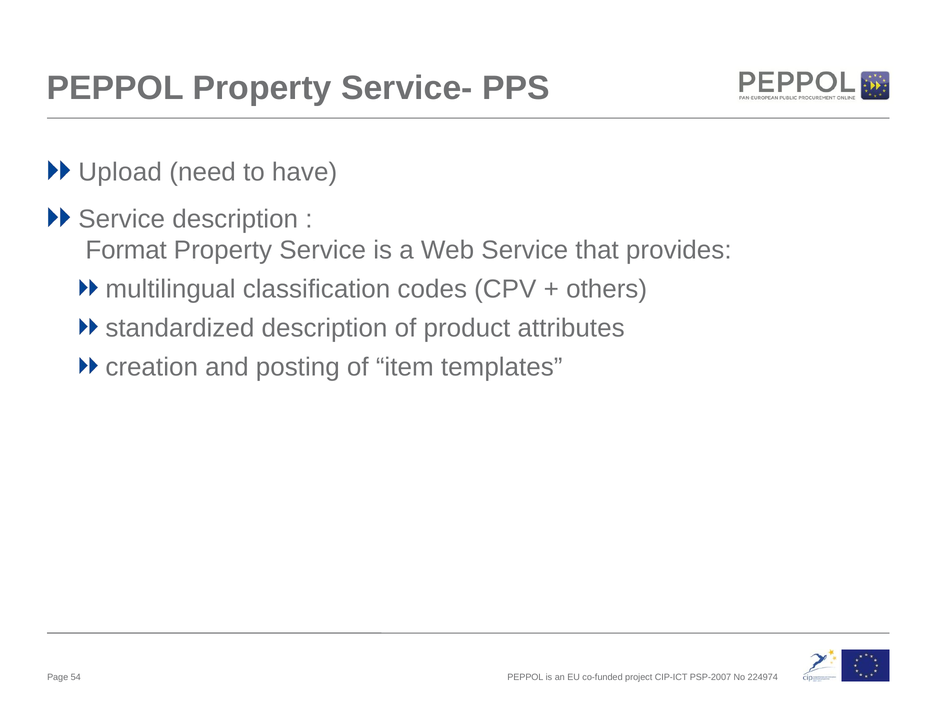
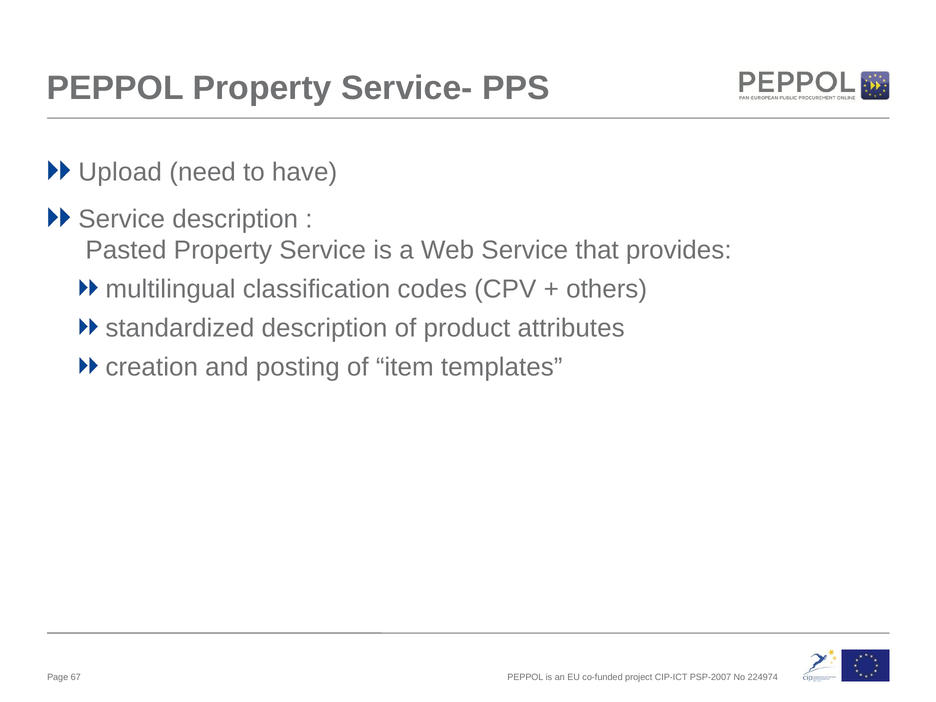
Format: Format -> Pasted
54: 54 -> 67
